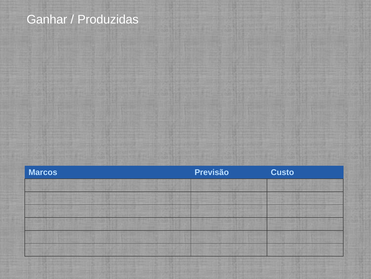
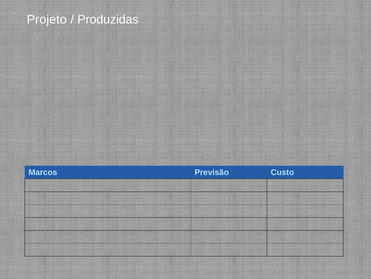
Ganhar: Ganhar -> Projeto
